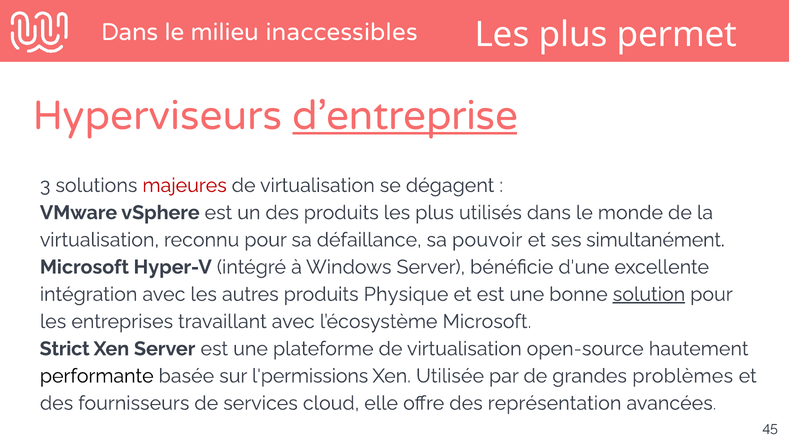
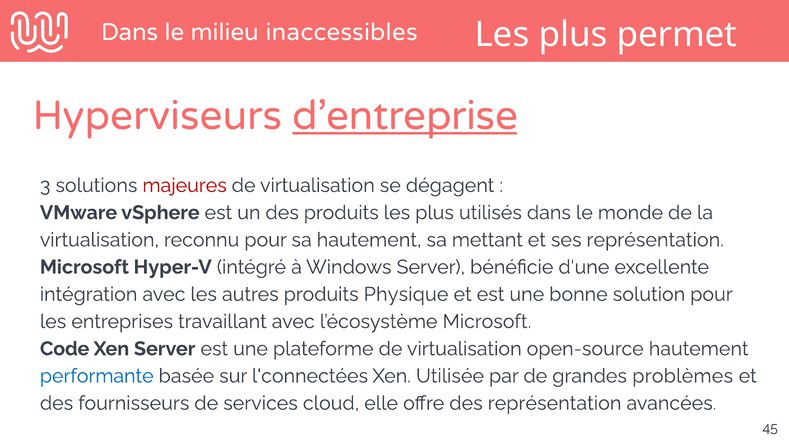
sa défaillance: défaillance -> hautement
pouvoir: pouvoir -> mettant
ses simultanément: simultanément -> représentation
solution underline: present -> none
Strict: Strict -> Code
performante colour: black -> blue
l'permissions: l'permissions -> l'connectées
